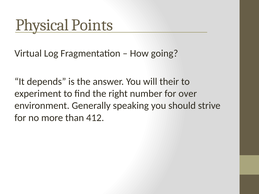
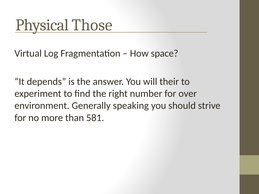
Points: Points -> Those
going: going -> space
412: 412 -> 581
